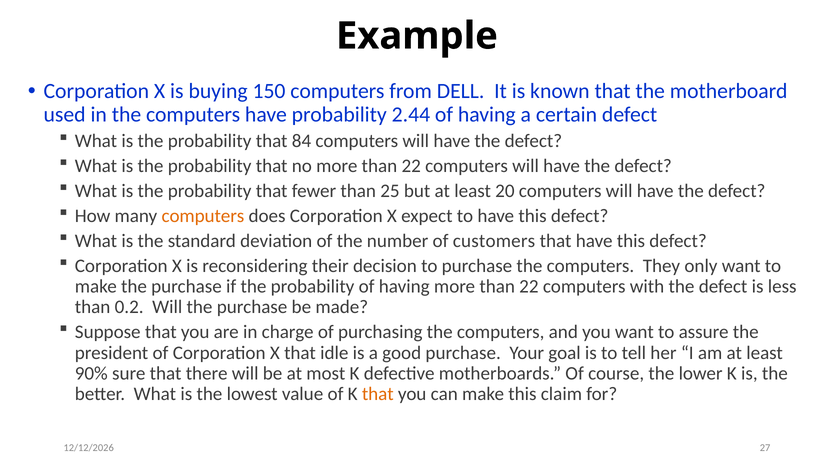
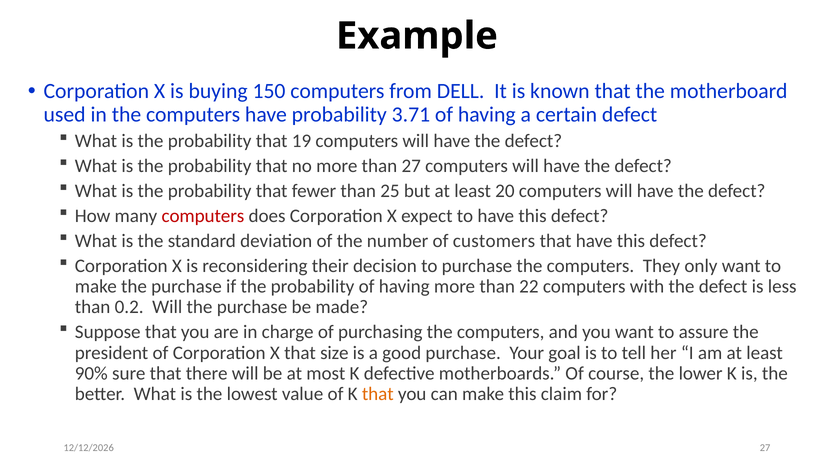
2.44: 2.44 -> 3.71
84: 84 -> 19
no more than 22: 22 -> 27
computers at (203, 216) colour: orange -> red
idle: idle -> size
